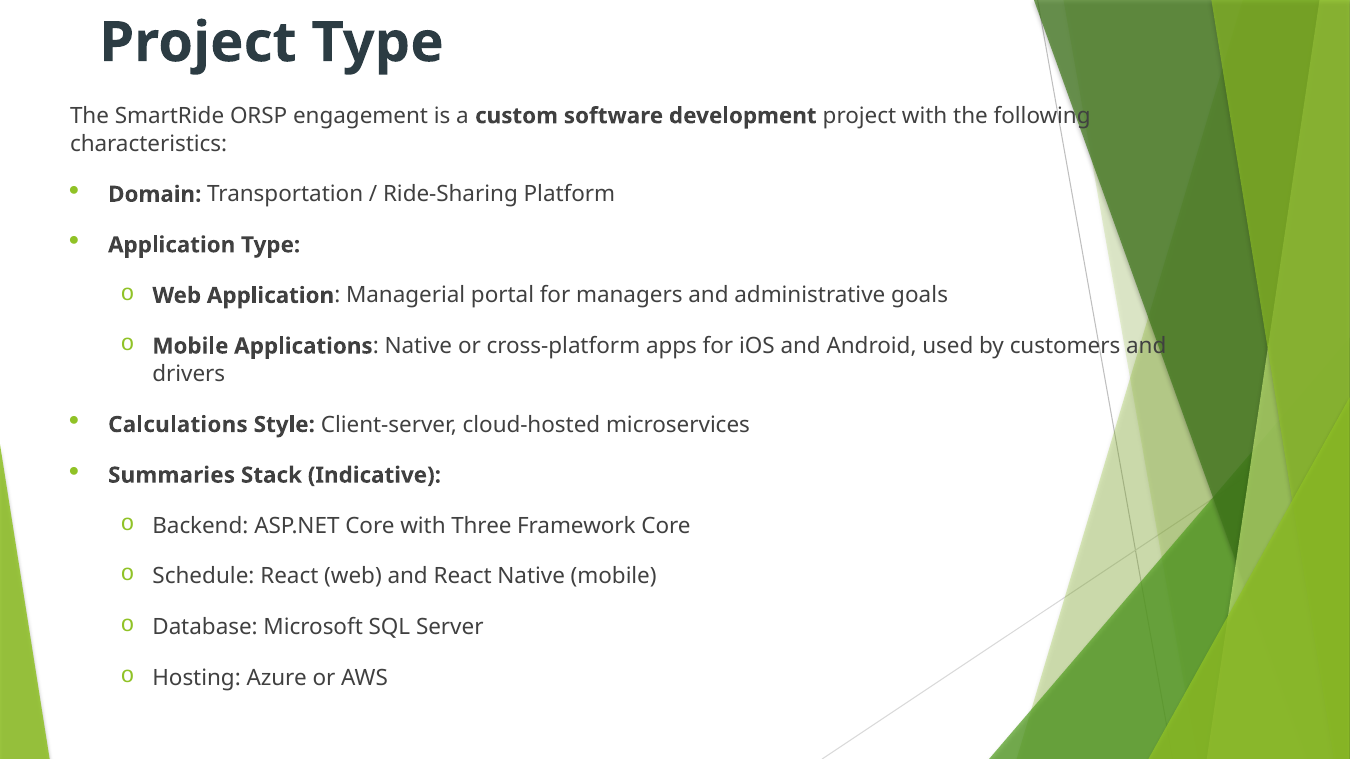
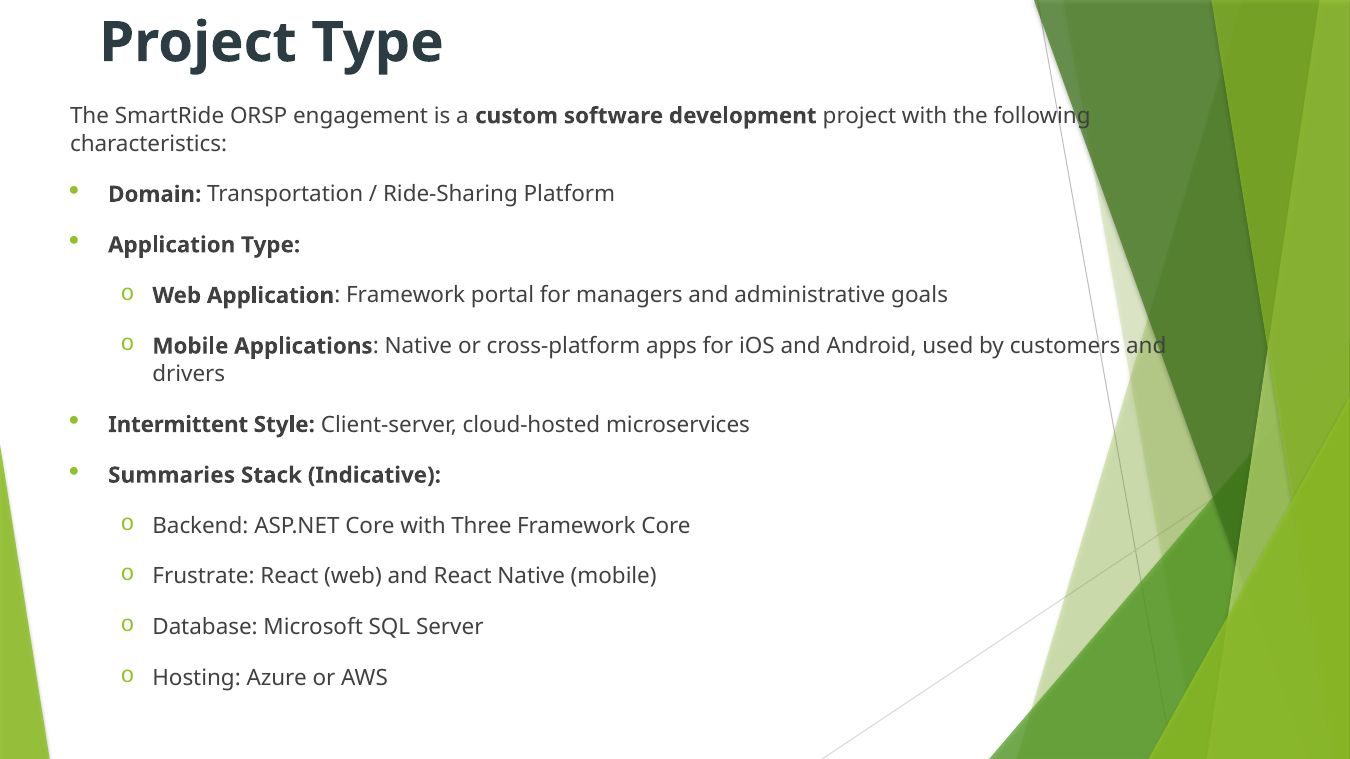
Application Managerial: Managerial -> Framework
Calculations: Calculations -> Intermittent
Schedule: Schedule -> Frustrate
